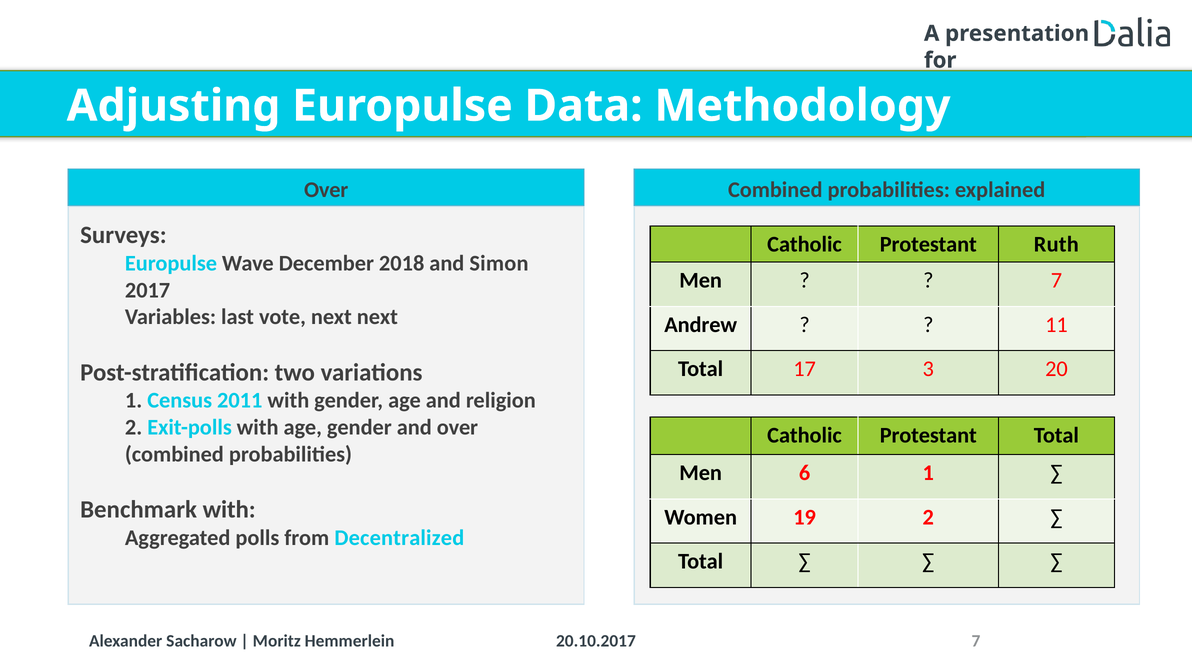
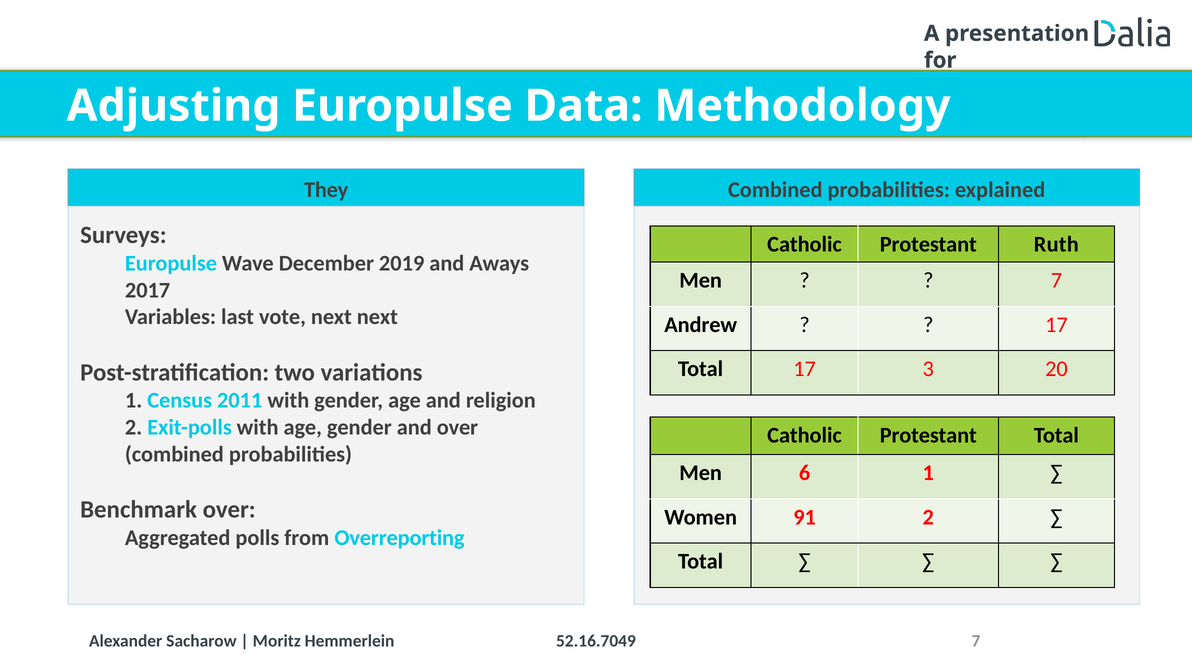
Over at (326, 190): Over -> They
2018: 2018 -> 2019
Simon: Simon -> Aways
11 at (1056, 325): 11 -> 17
Benchmark with: with -> over
19: 19 -> 91
Decentralized: Decentralized -> Overreporting
20.10.2017: 20.10.2017 -> 52.16.7049
